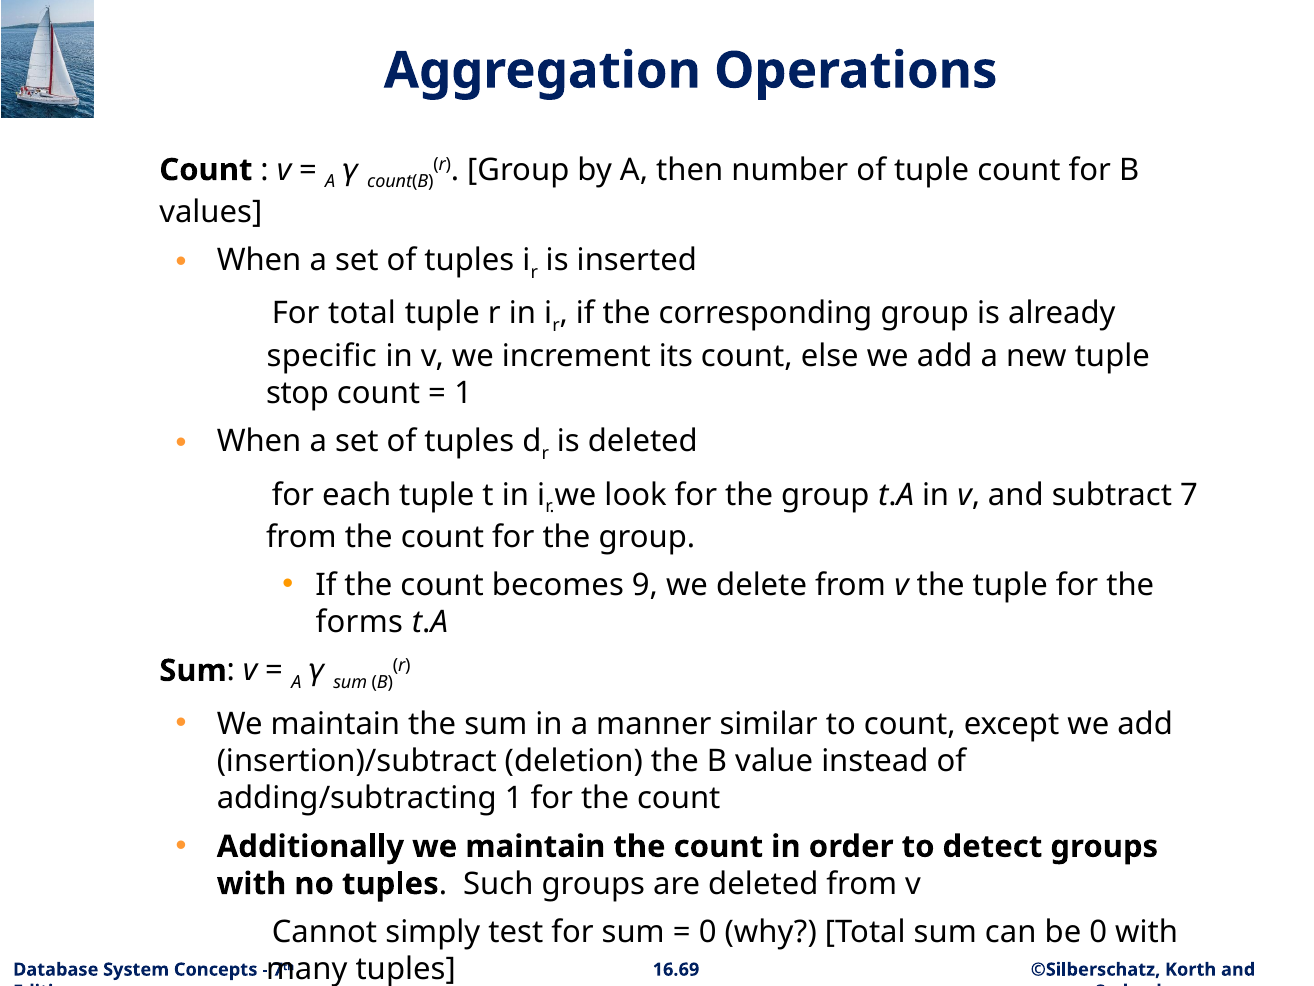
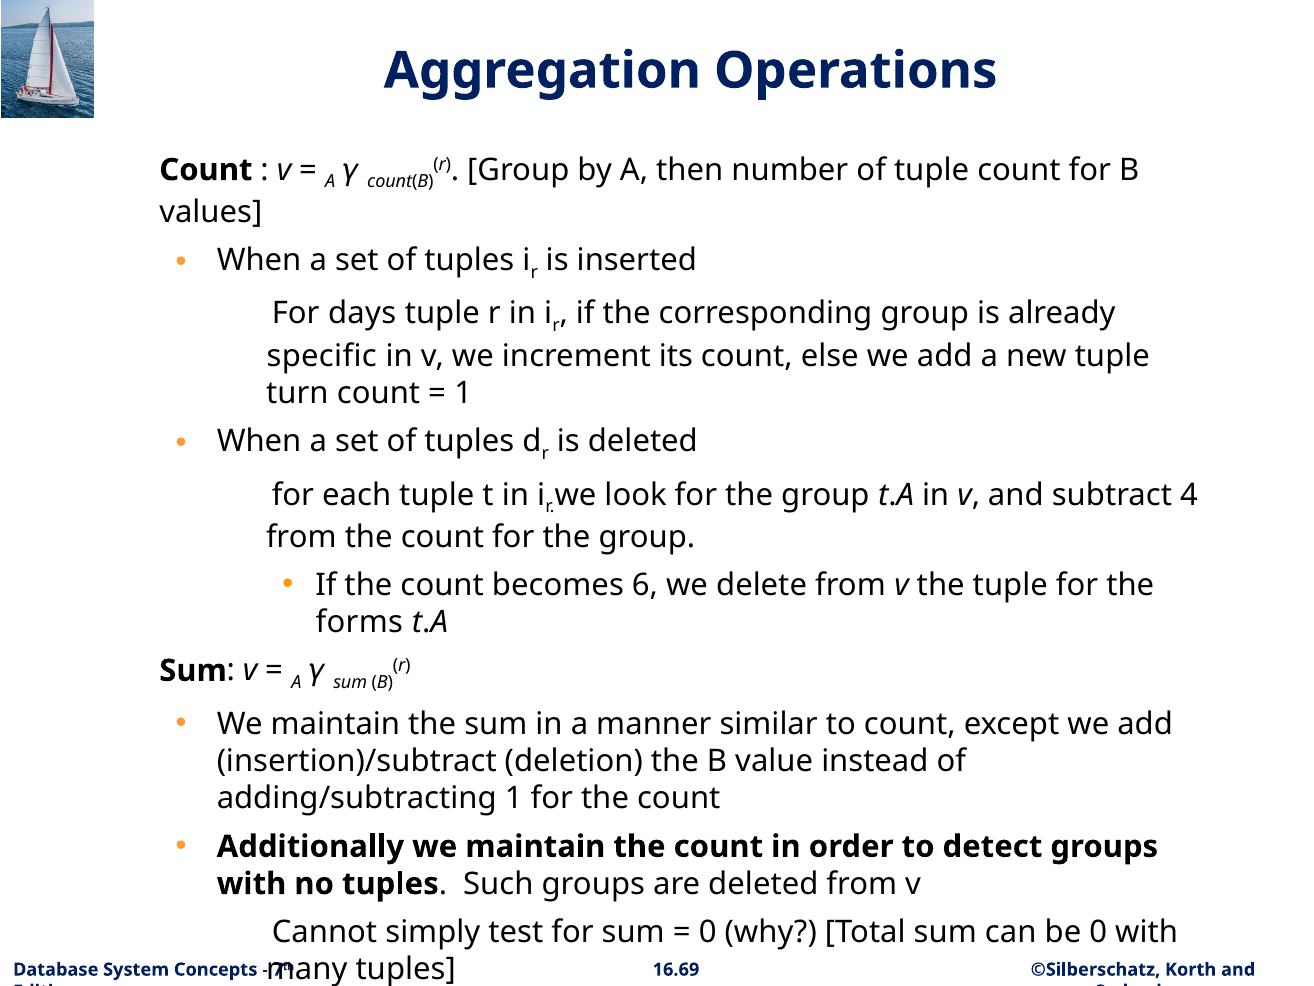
total at (362, 314): total -> days
stop: stop -> turn
7: 7 -> 4
9: 9 -> 6
